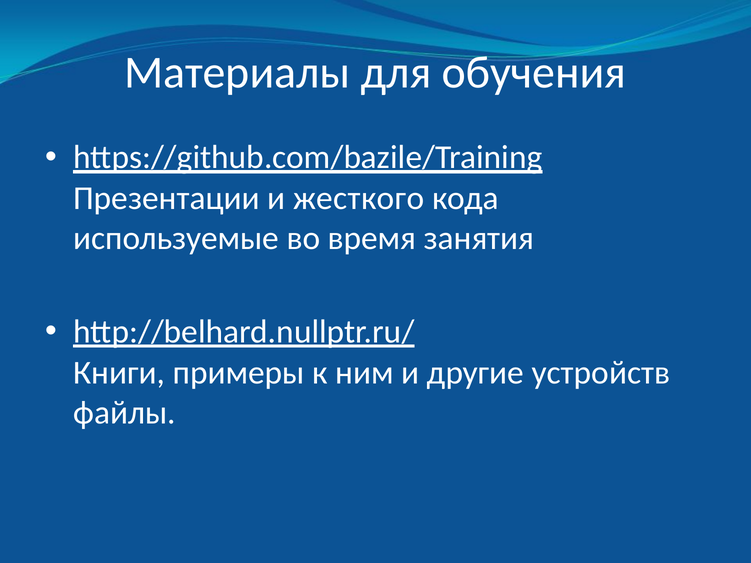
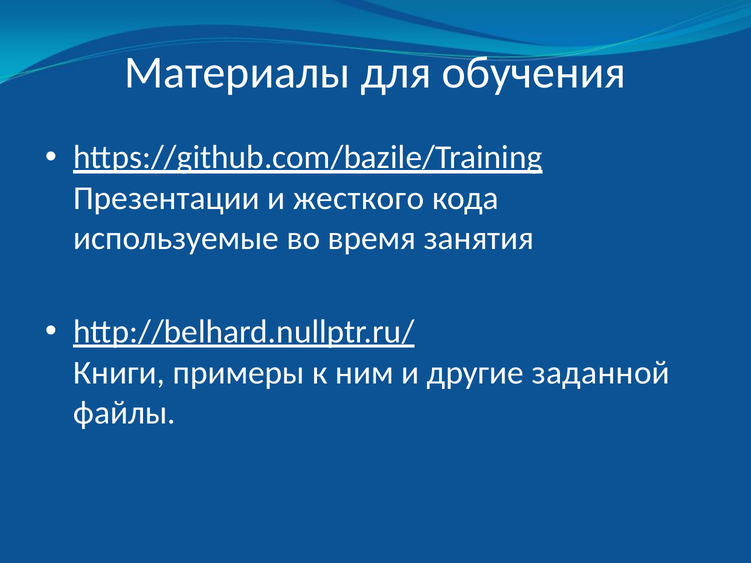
устройств: устройств -> заданной
